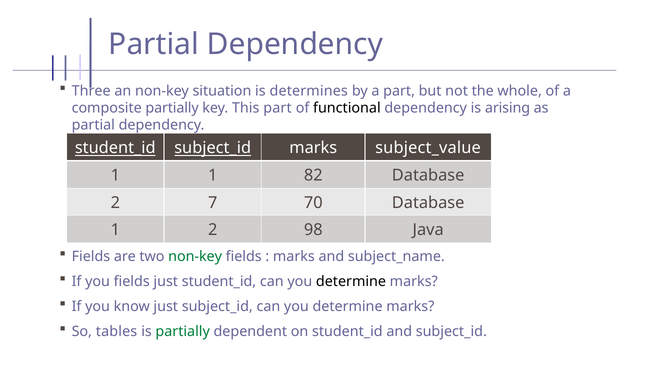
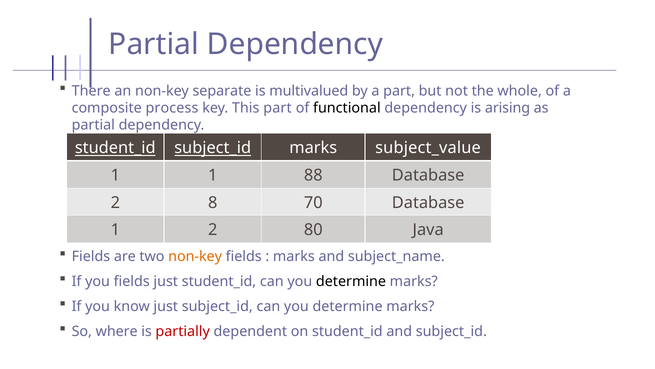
Three: Three -> There
situation: situation -> separate
determines: determines -> multivalued
composite partially: partially -> process
82: 82 -> 88
7: 7 -> 8
98: 98 -> 80
non-key at (195, 256) colour: green -> orange
tables: tables -> where
partially at (183, 331) colour: green -> red
